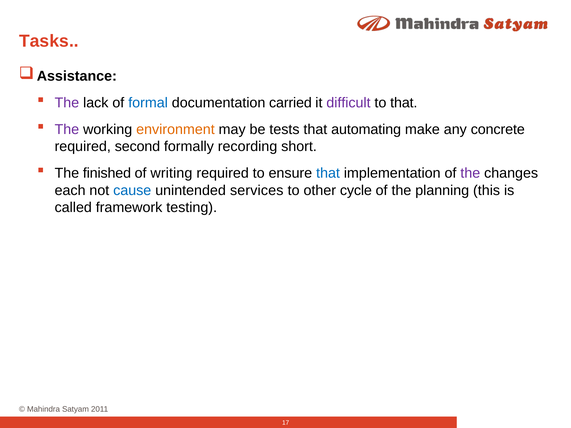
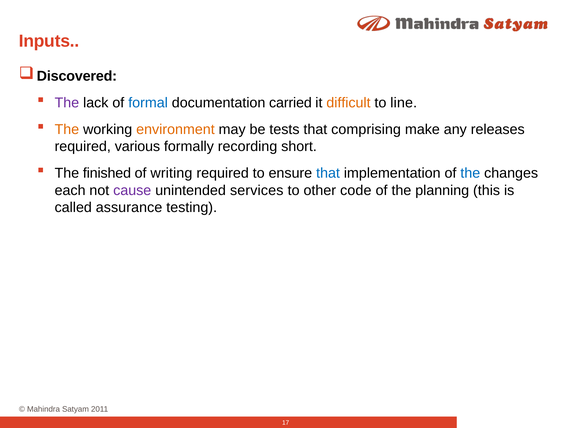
Tasks: Tasks -> Inputs
Assistance: Assistance -> Discovered
difficult colour: purple -> orange
to that: that -> line
The at (67, 129) colour: purple -> orange
automating: automating -> comprising
concrete: concrete -> releases
second: second -> various
the at (470, 173) colour: purple -> blue
cause colour: blue -> purple
cycle: cycle -> code
framework: framework -> assurance
